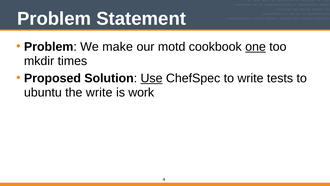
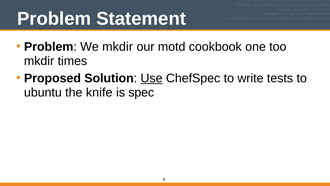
We make: make -> mkdir
one underline: present -> none
the write: write -> knife
work: work -> spec
